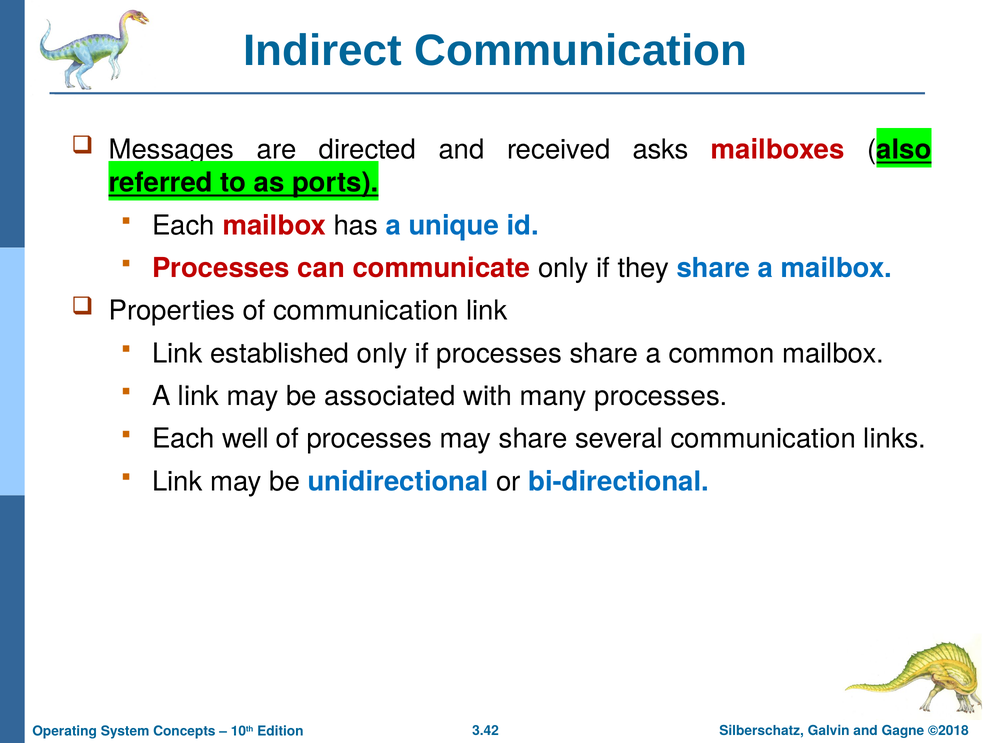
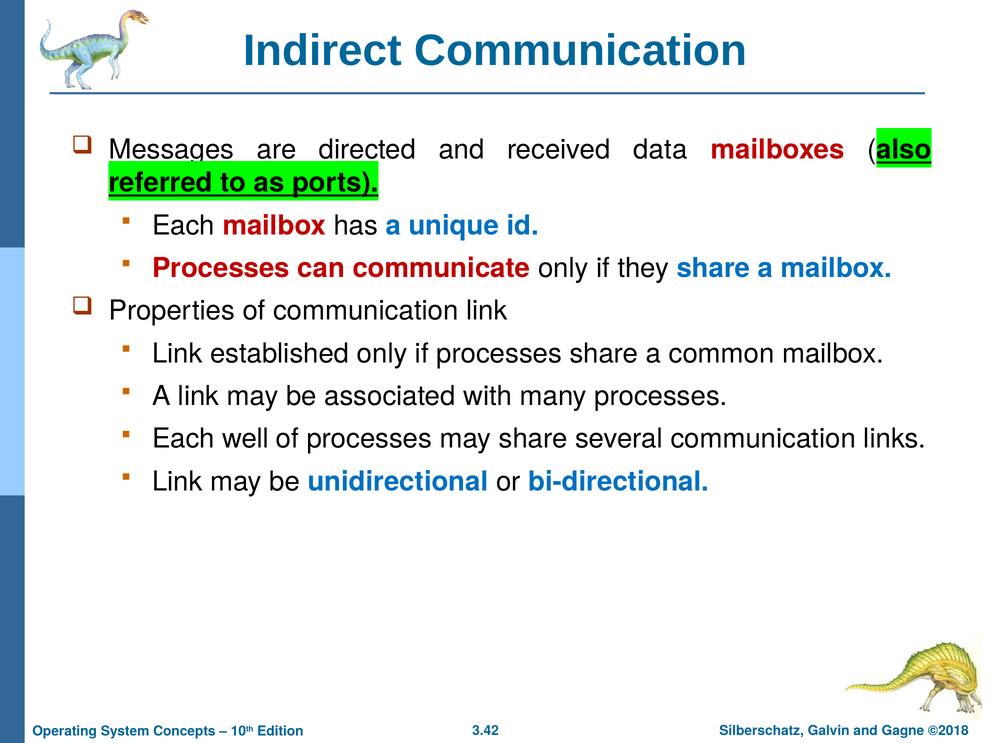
asks: asks -> data
